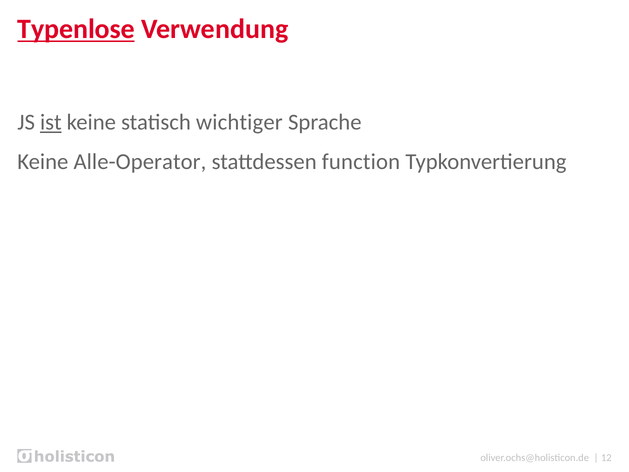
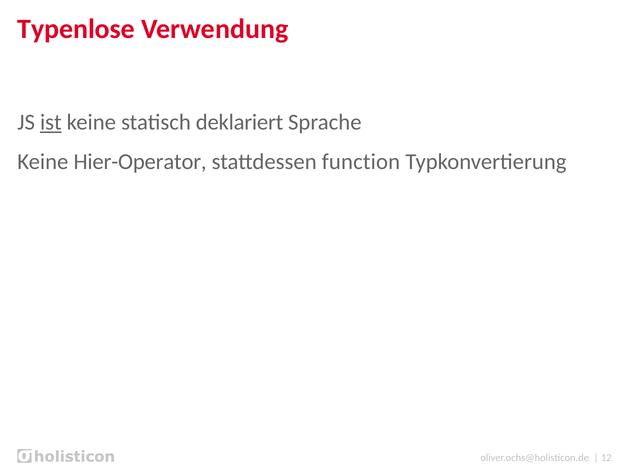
Typenlose underline: present -> none
wichtiger: wichtiger -> deklariert
Alle-Operator: Alle-Operator -> Hier-Operator
